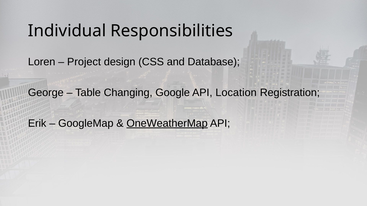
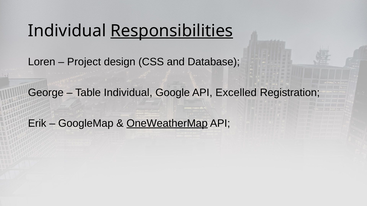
Responsibilities underline: none -> present
Table Changing: Changing -> Individual
Location: Location -> Excelled
